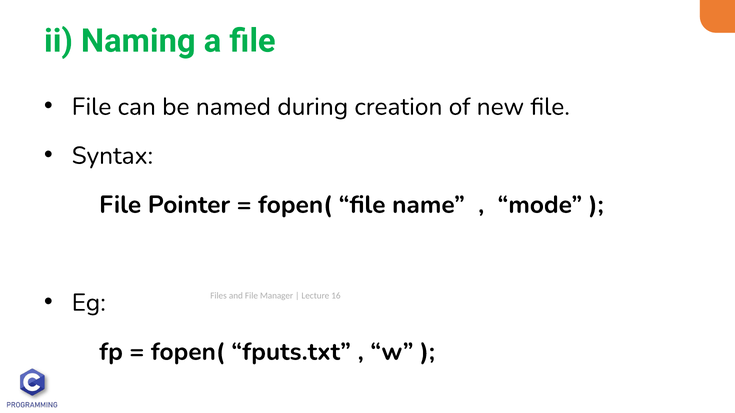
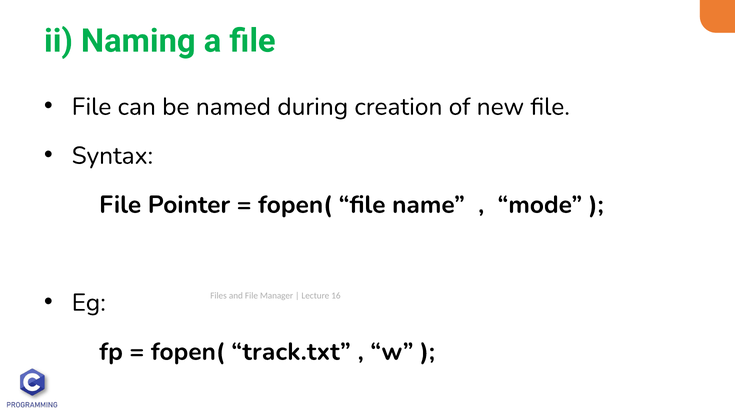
fputs.txt: fputs.txt -> track.txt
